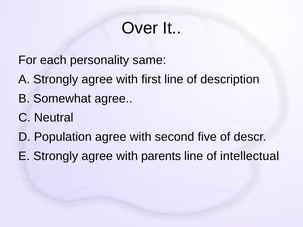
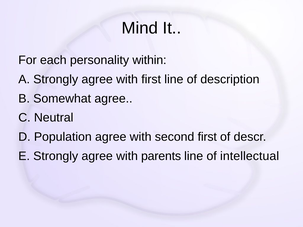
Over: Over -> Mind
same: same -> within
second five: five -> first
